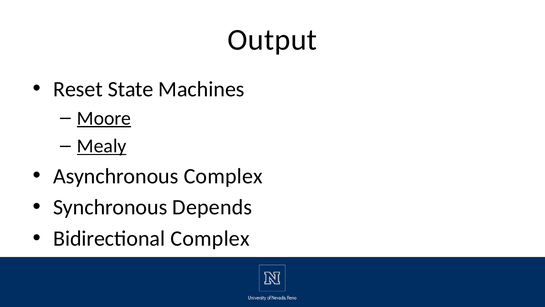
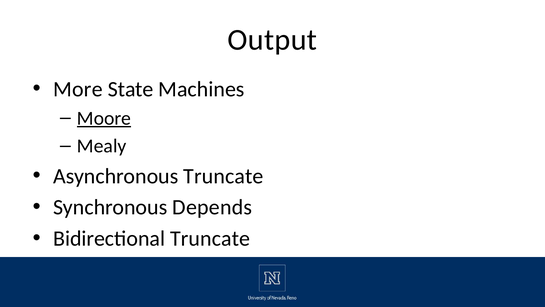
Reset: Reset -> More
Mealy underline: present -> none
Asynchronous Complex: Complex -> Truncate
Bidirectional Complex: Complex -> Truncate
